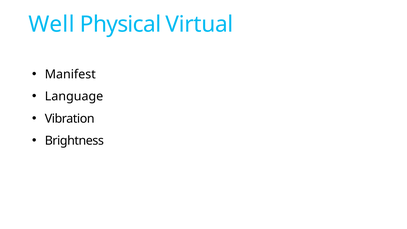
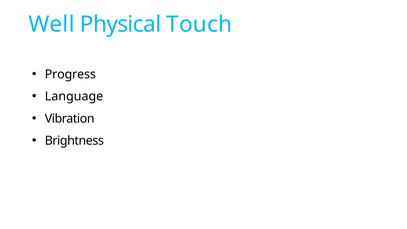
Virtual: Virtual -> Touch
Manifest: Manifest -> Progress
